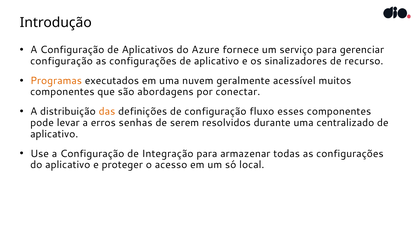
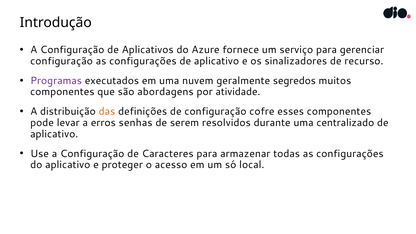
Programas colour: orange -> purple
acessível: acessível -> segredos
conectar: conectar -> atividade
fluxo: fluxo -> cofre
Integração: Integração -> Caracteres
